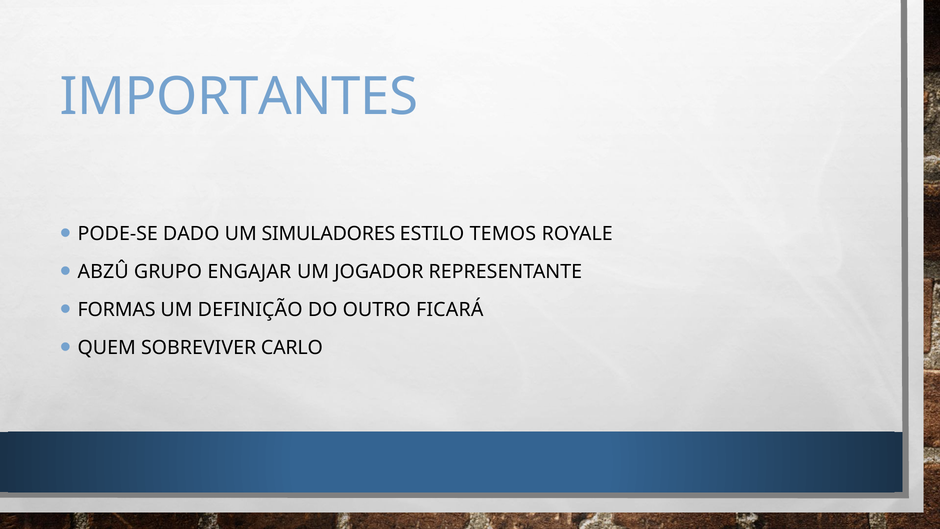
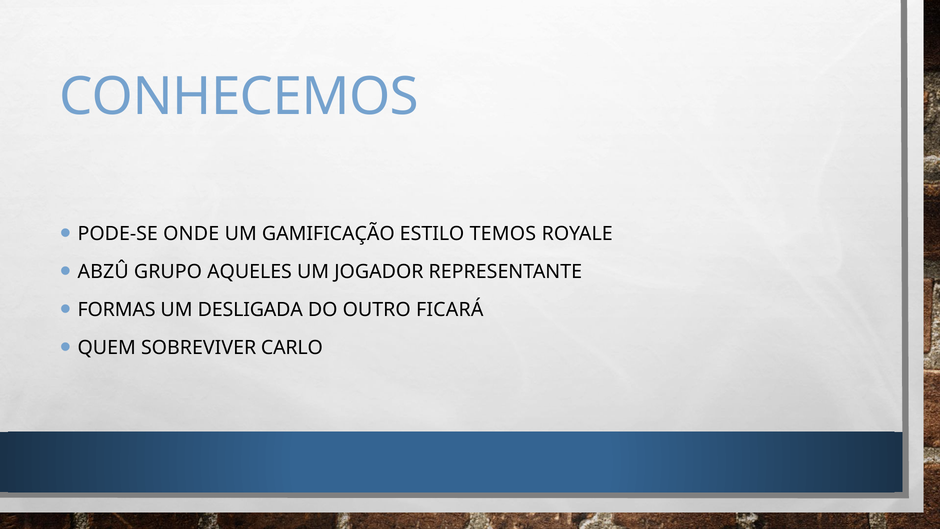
IMPORTANTES: IMPORTANTES -> CONHECEMOS
DADO: DADO -> ONDE
SIMULADORES: SIMULADORES -> GAMIFICAÇÃO
ENGAJAR: ENGAJAR -> AQUELES
DEFINIÇÃO: DEFINIÇÃO -> DESLIGADA
